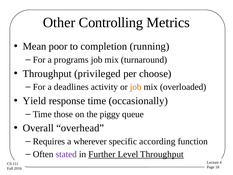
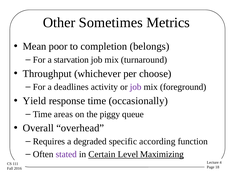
Controlling: Controlling -> Sometimes
running: running -> belongs
programs: programs -> starvation
privileged: privileged -> whichever
job at (136, 87) colour: orange -> purple
overloaded: overloaded -> foreground
those: those -> areas
wherever: wherever -> degraded
Further: Further -> Certain
Level Throughput: Throughput -> Maximizing
